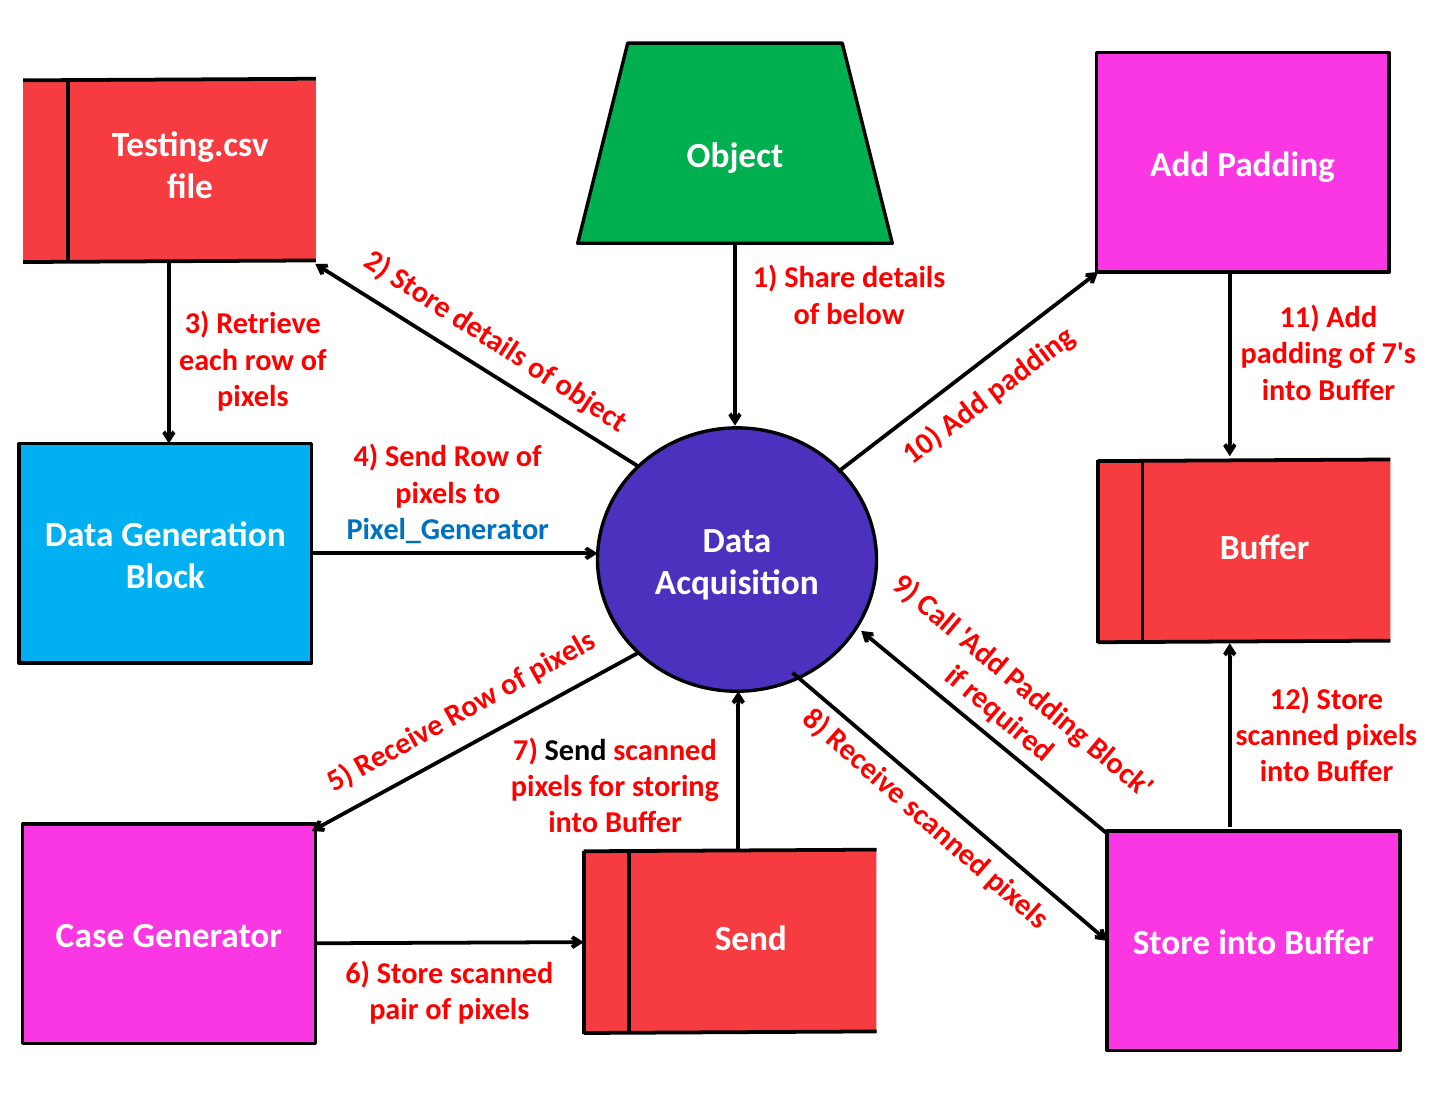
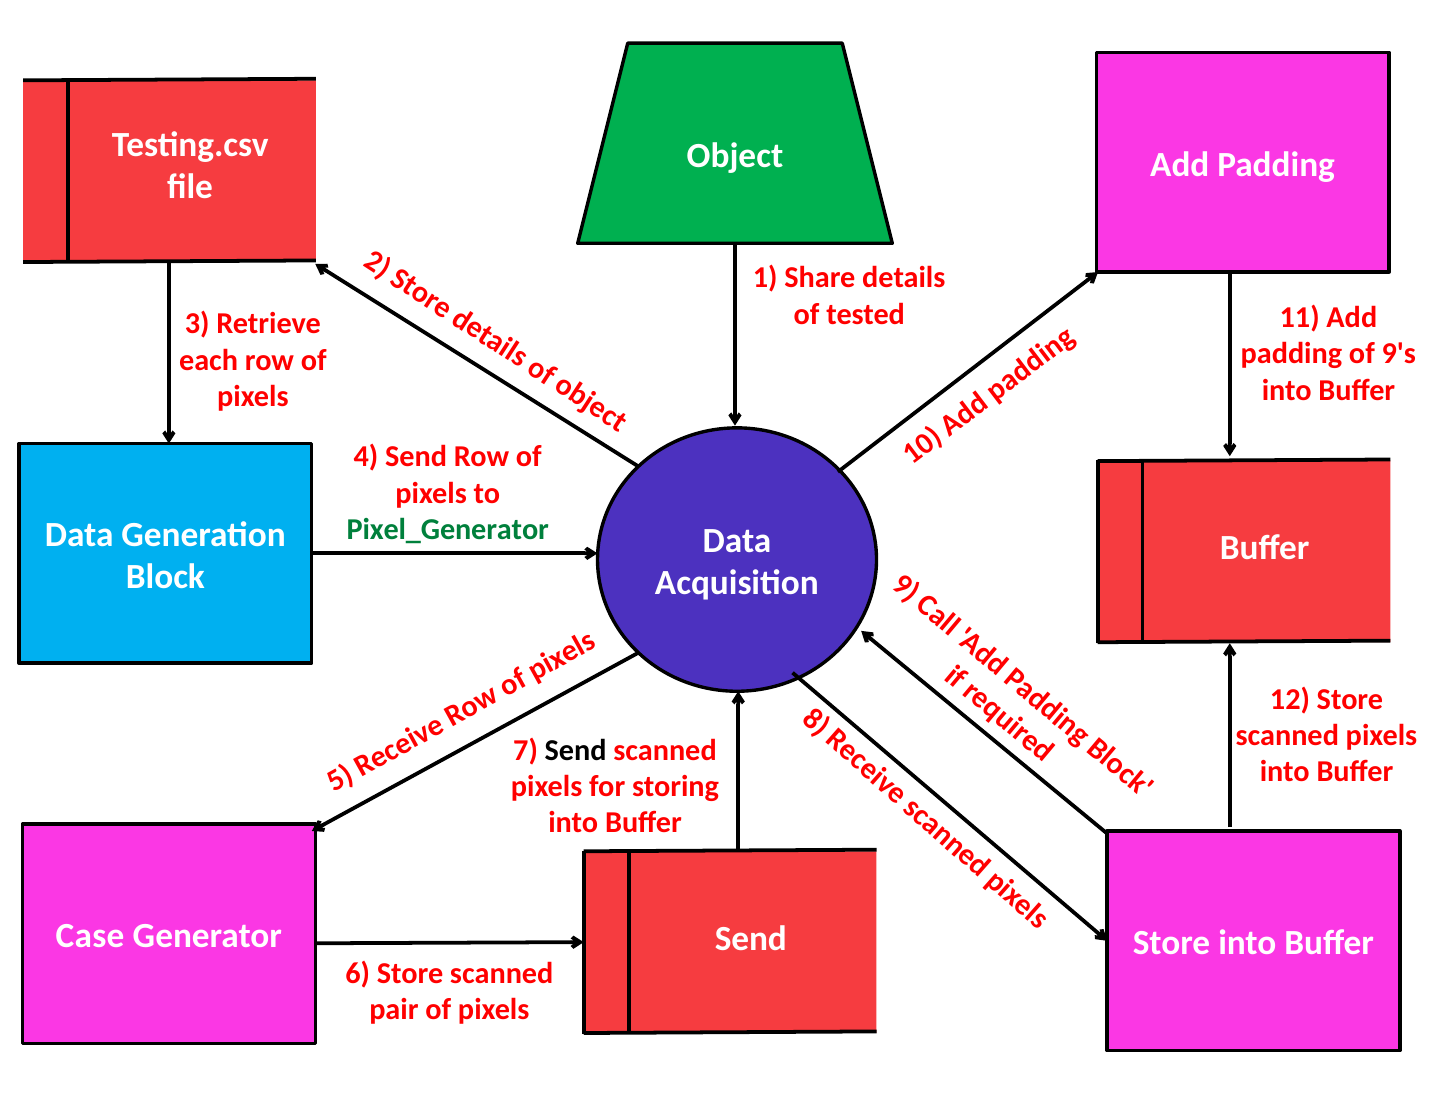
below: below -> tested
7's: 7's -> 9's
Pixel_Generator colour: blue -> green
